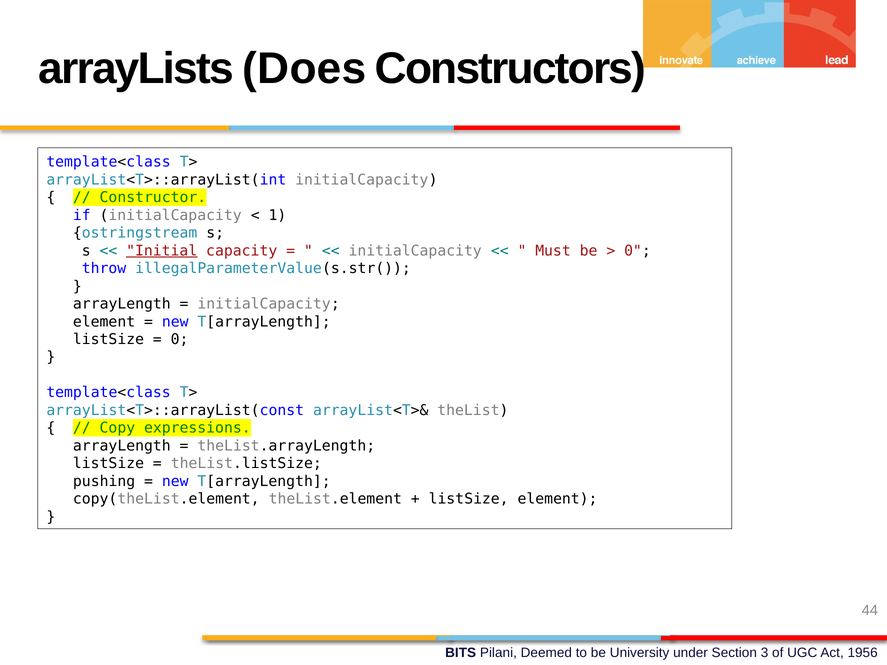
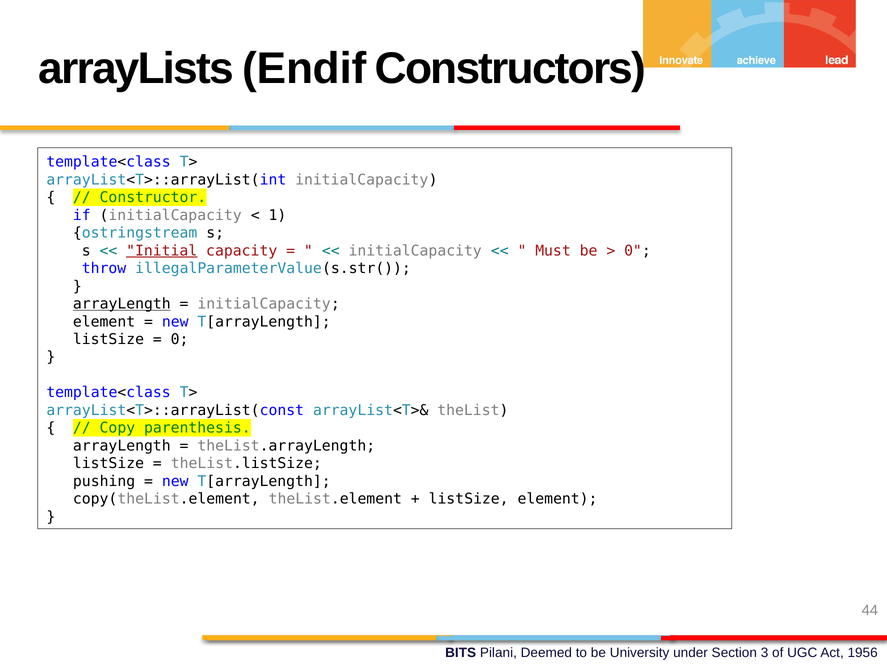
Does: Does -> Endif
arrayLength at (122, 304) underline: none -> present
expressions: expressions -> parenthesis
